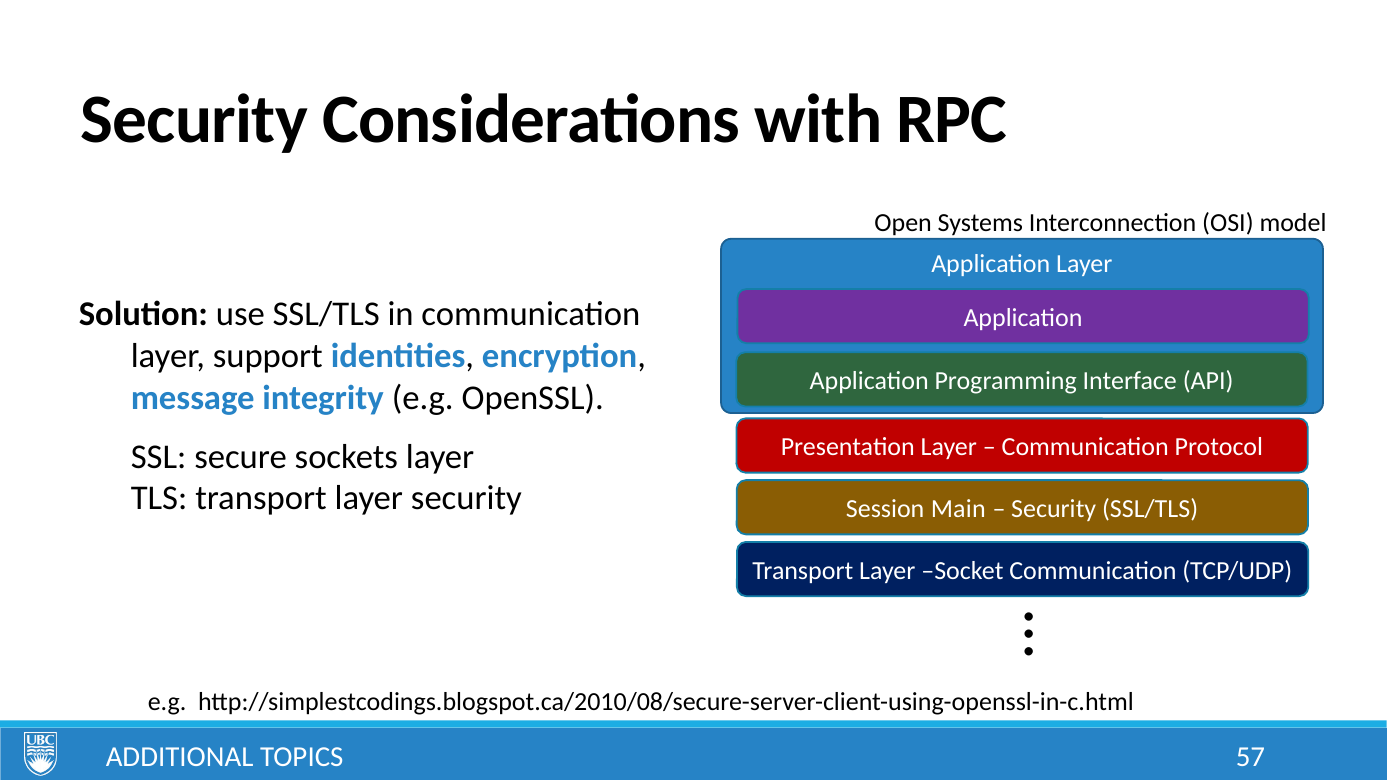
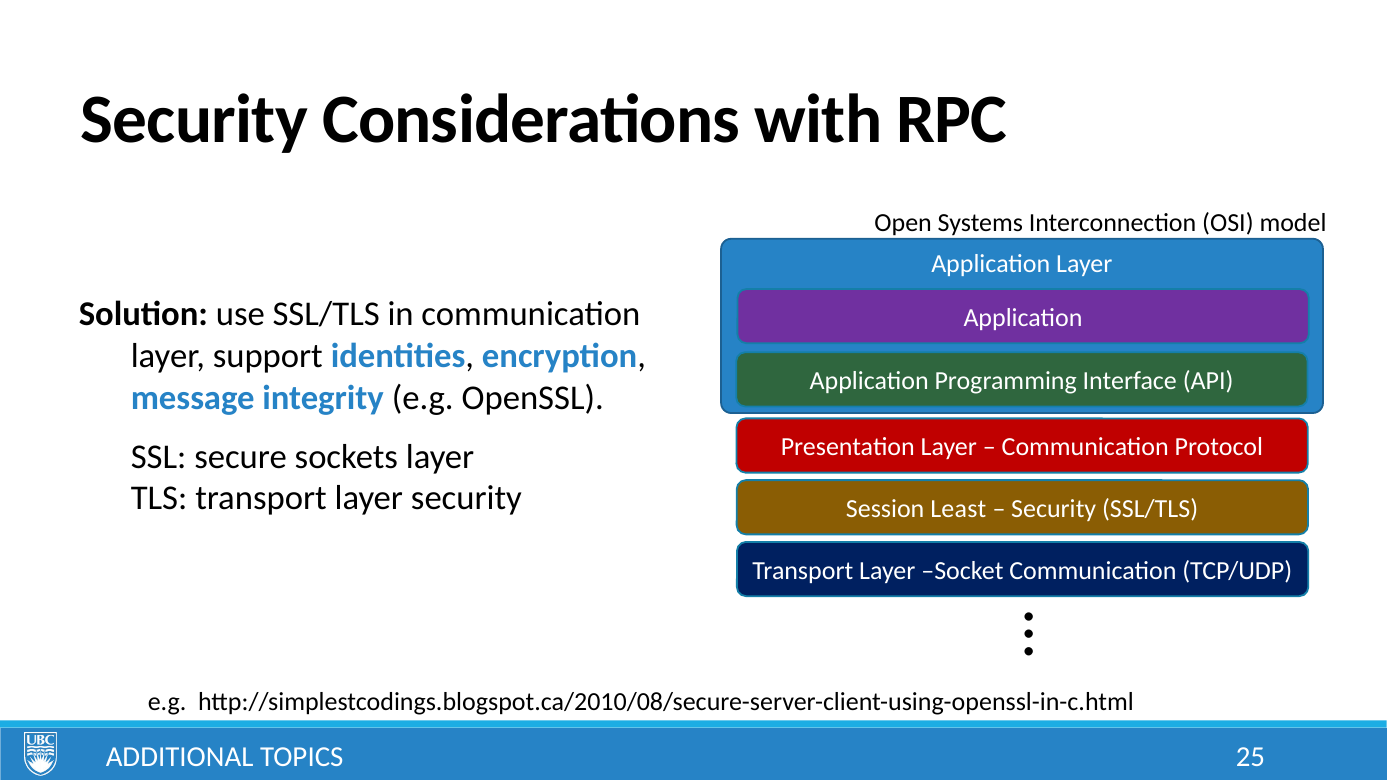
Main: Main -> Least
57: 57 -> 25
